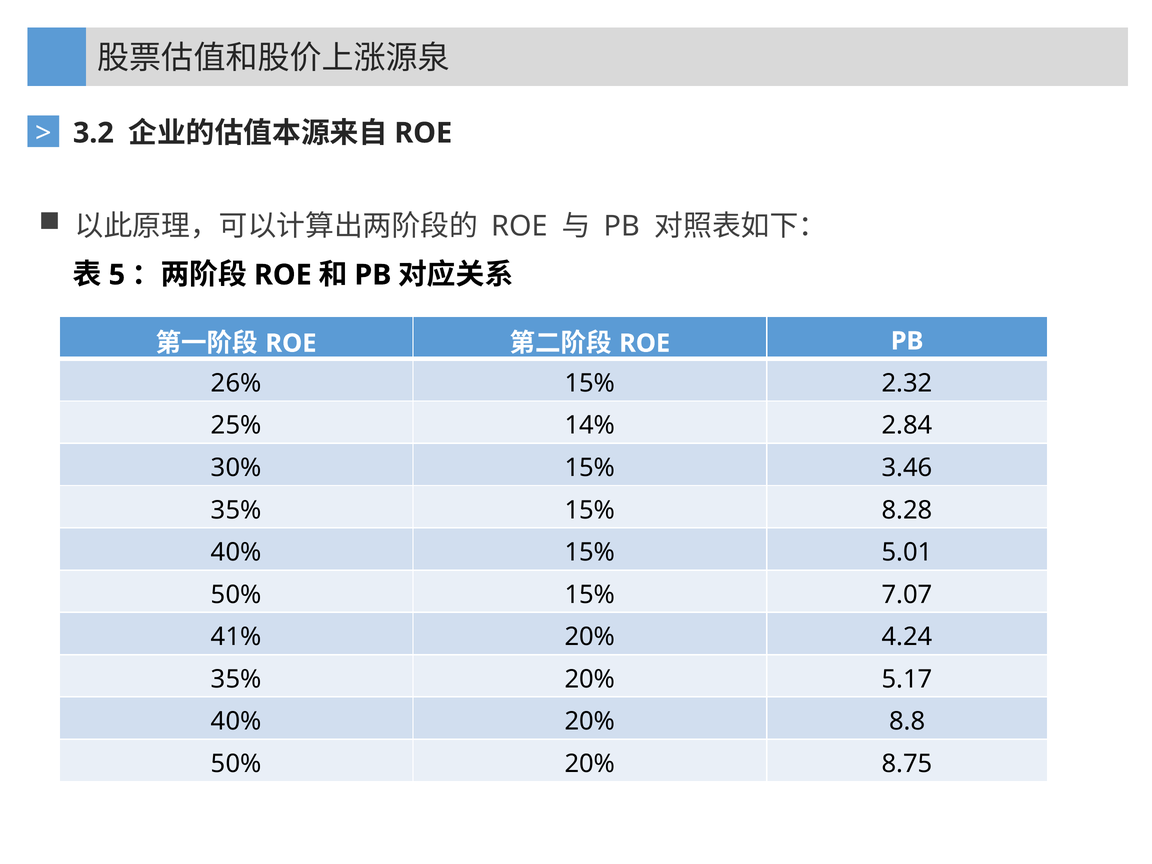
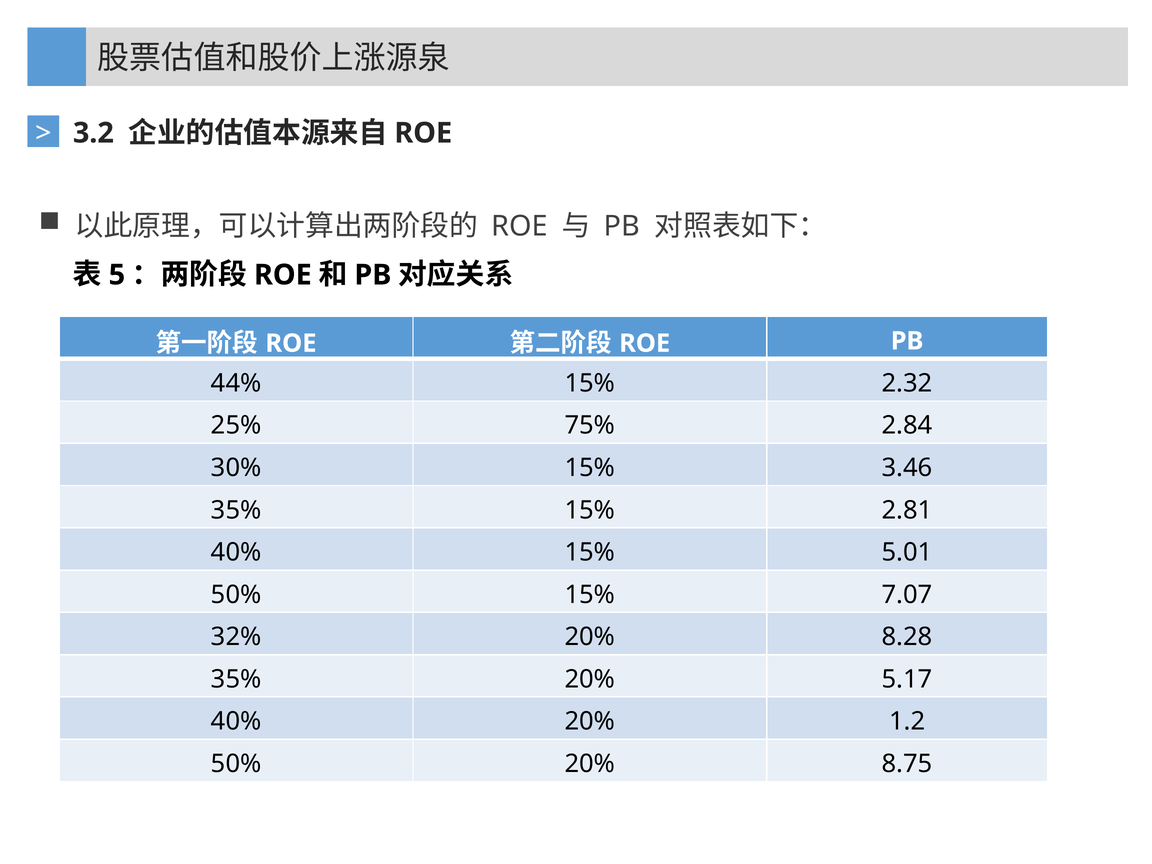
26%: 26% -> 44%
14%: 14% -> 75%
8.28: 8.28 -> 2.81
41%: 41% -> 32%
4.24: 4.24 -> 8.28
8.8: 8.8 -> 1.2
